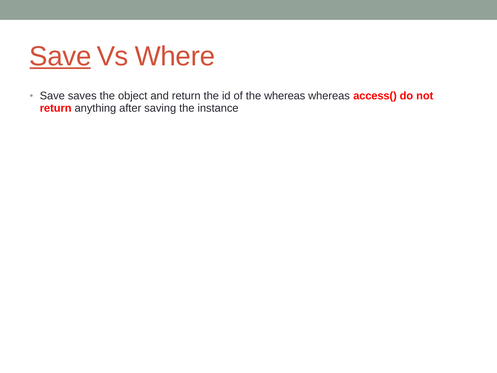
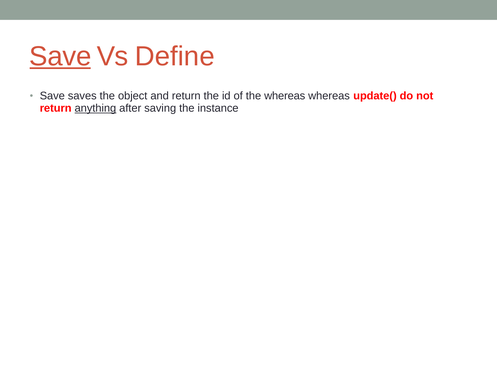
Where: Where -> Define
access(: access( -> update(
anything underline: none -> present
